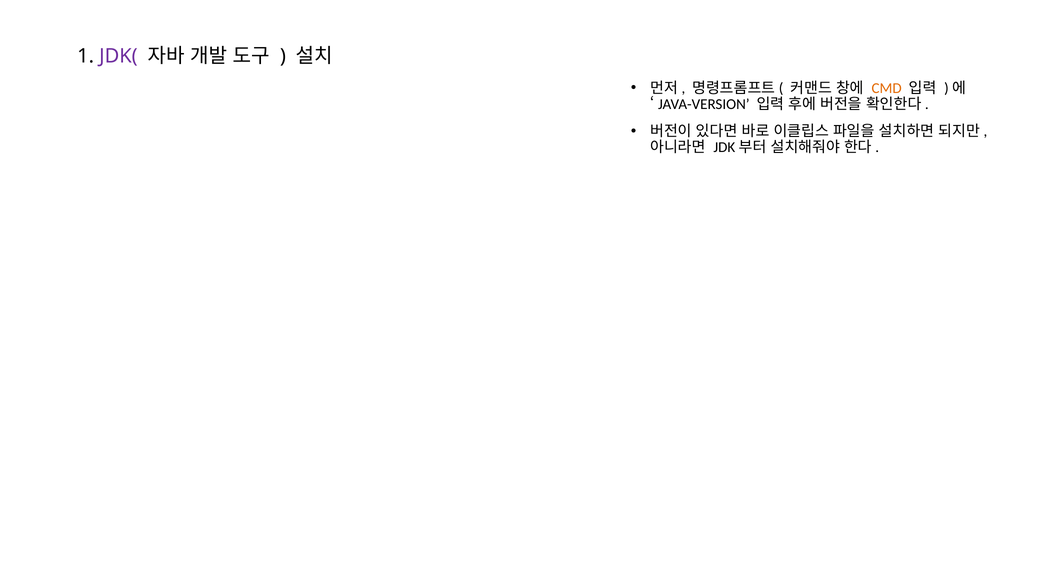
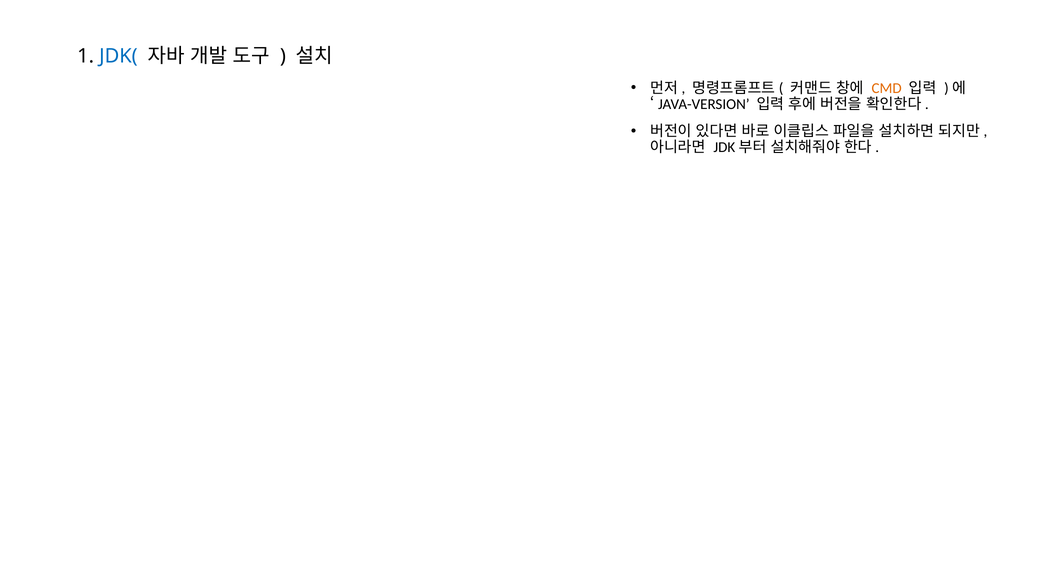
JDK( colour: purple -> blue
